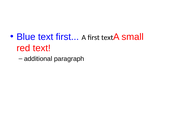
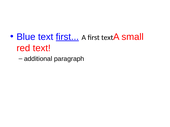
first at (67, 37) underline: none -> present
